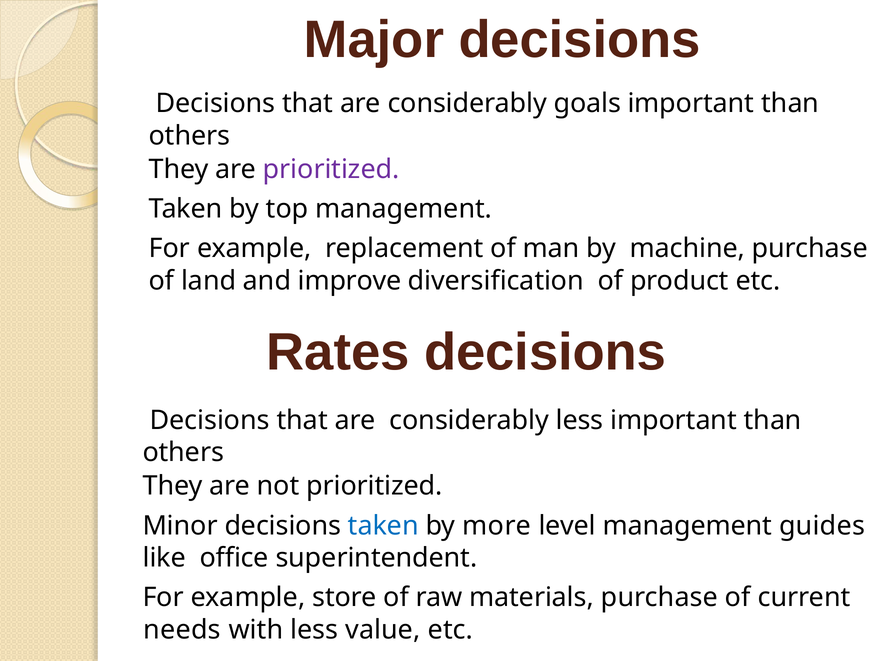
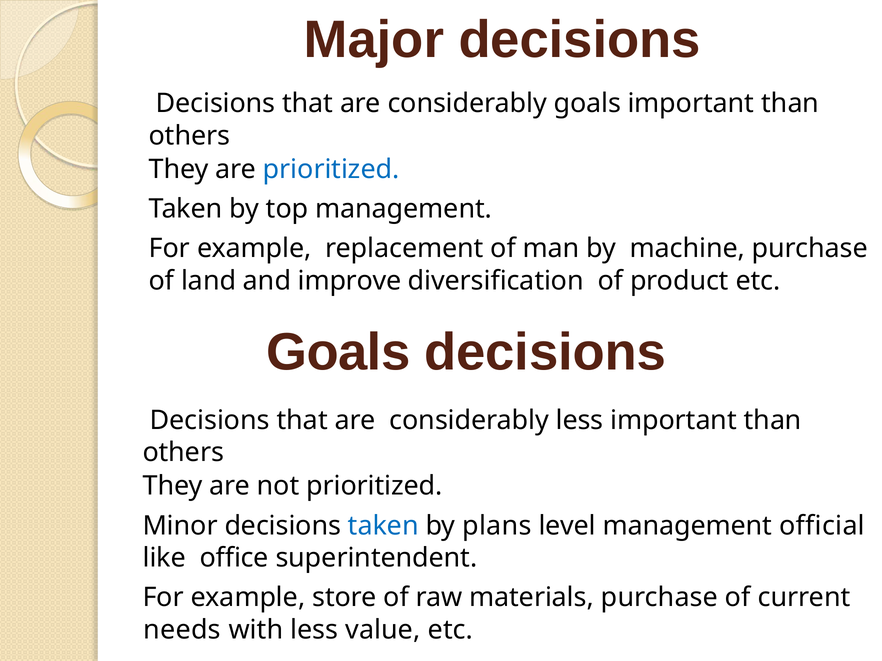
prioritized at (331, 169) colour: purple -> blue
Rates at (338, 353): Rates -> Goals
more: more -> plans
guides: guides -> official
